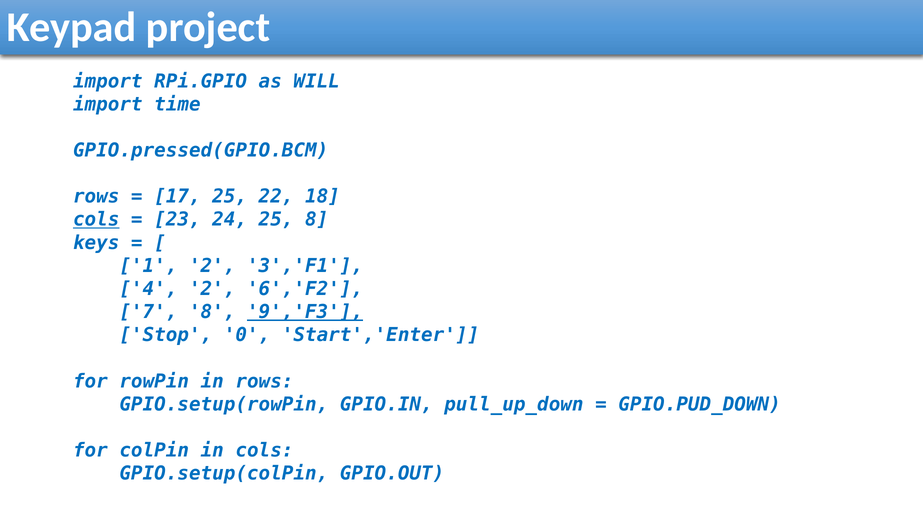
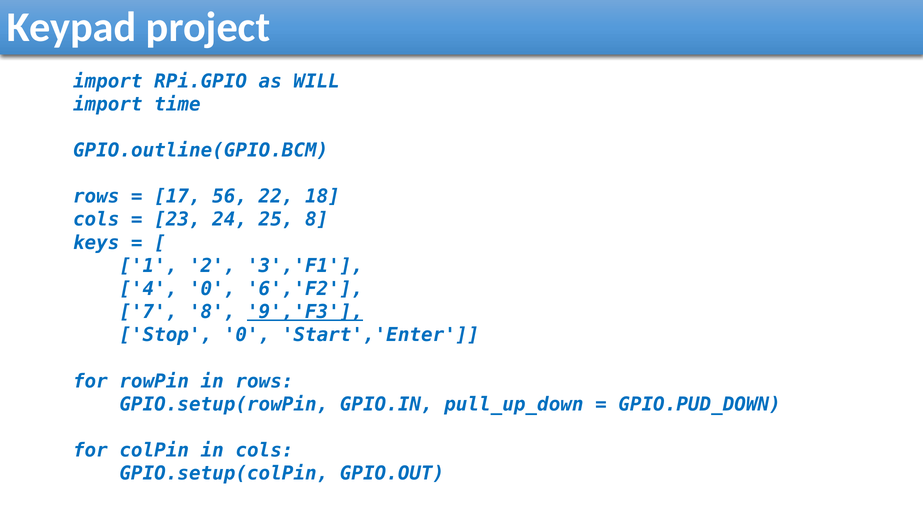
GPIO.pressed(GPIO.BCM: GPIO.pressed(GPIO.BCM -> GPIO.outline(GPIO.BCM
17 25: 25 -> 56
cols at (96, 220) underline: present -> none
4 2: 2 -> 0
